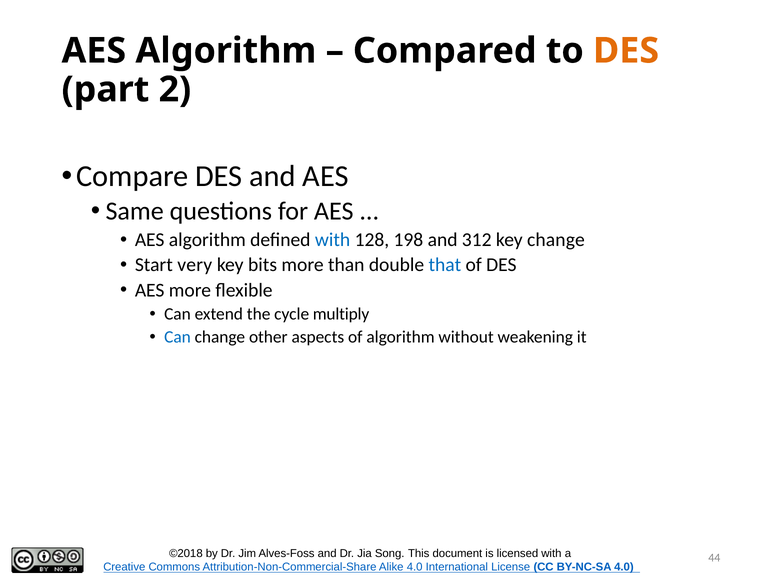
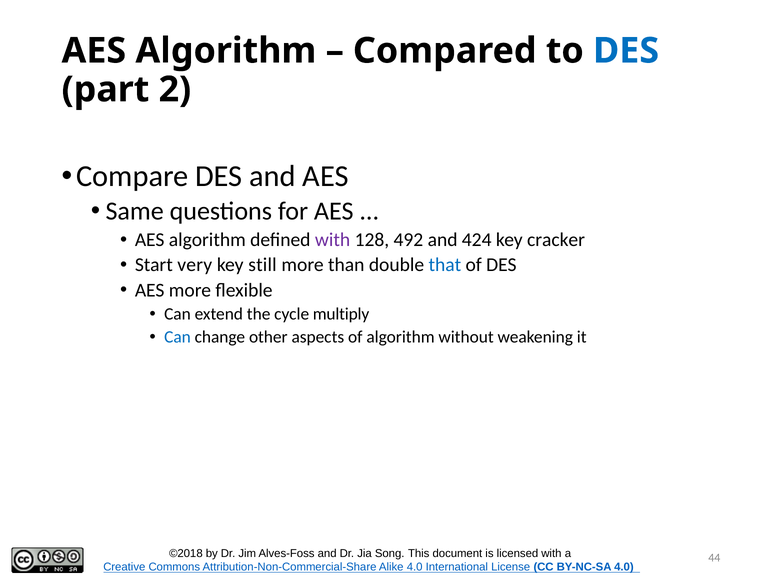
DES at (626, 51) colour: orange -> blue
with at (333, 240) colour: blue -> purple
198: 198 -> 492
312: 312 -> 424
key change: change -> cracker
bits: bits -> still
